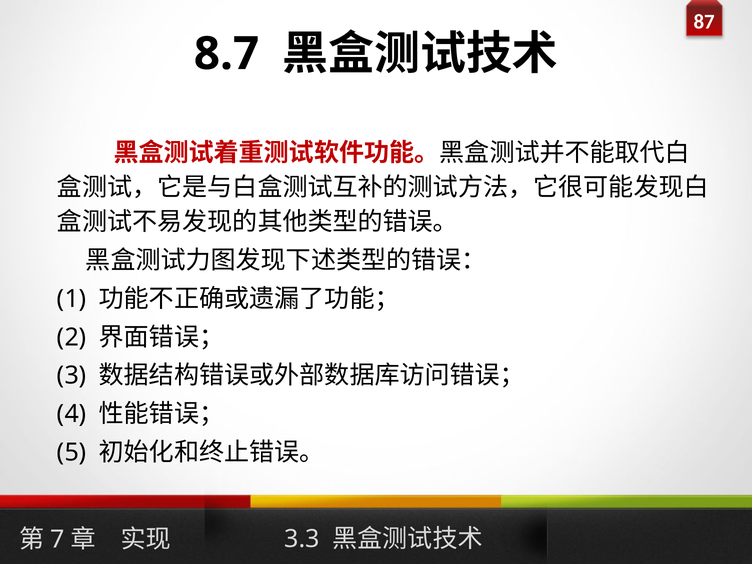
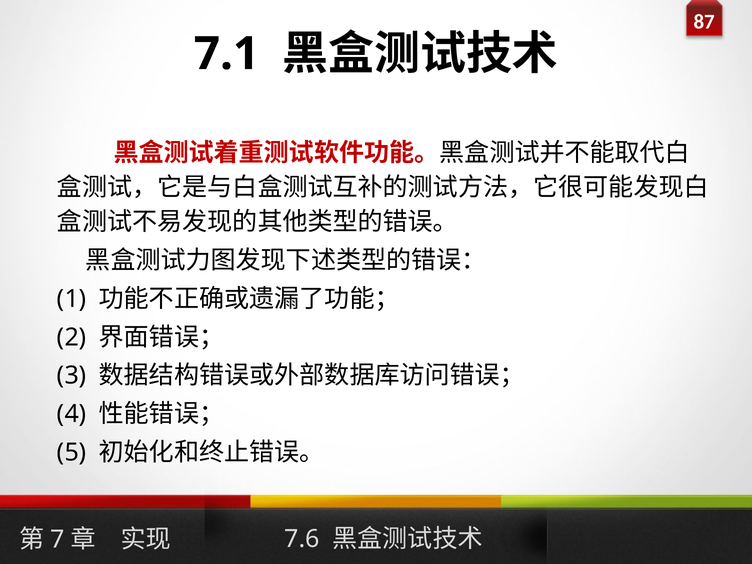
8.7: 8.7 -> 7.1
3.3: 3.3 -> 7.6
